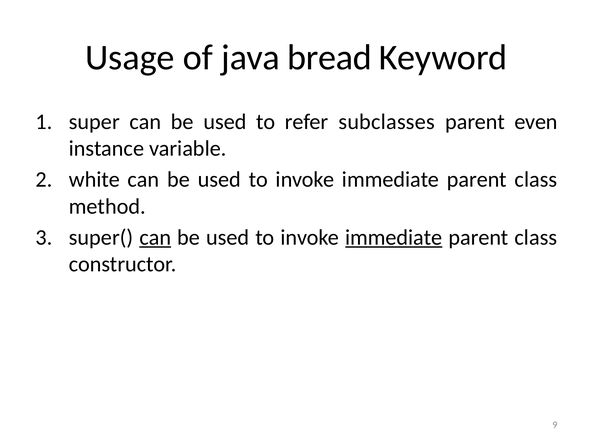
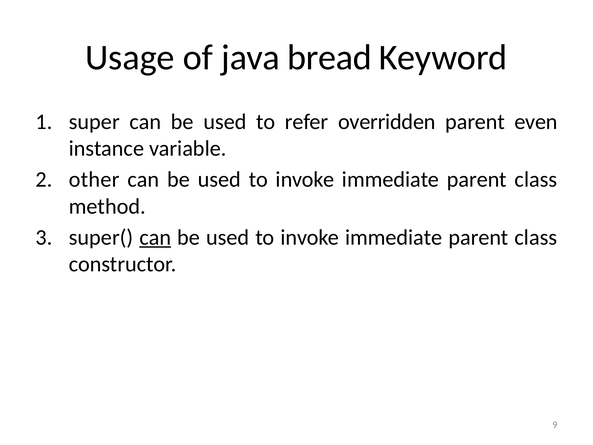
subclasses: subclasses -> overridden
white: white -> other
immediate at (394, 237) underline: present -> none
